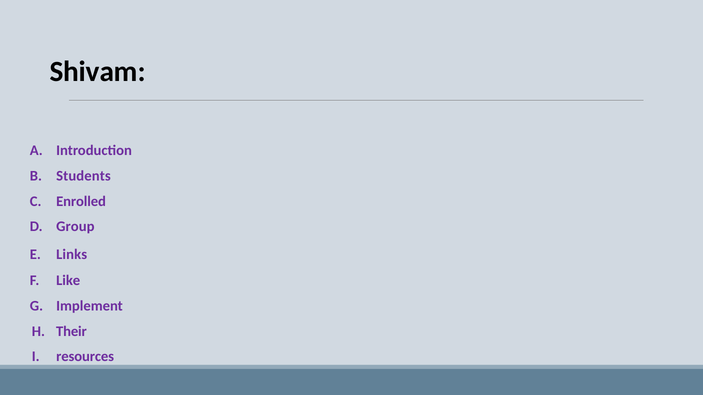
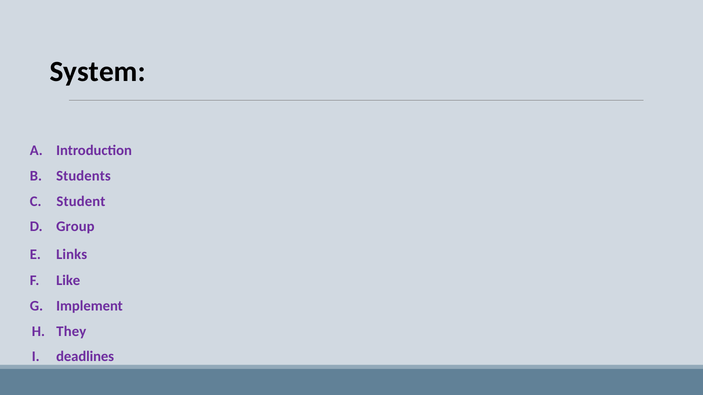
Shivam: Shivam -> System
Enrolled: Enrolled -> Student
Their: Their -> They
resources: resources -> deadlines
